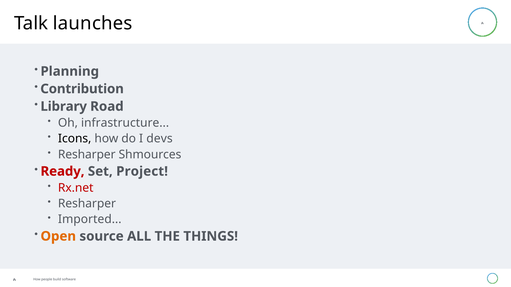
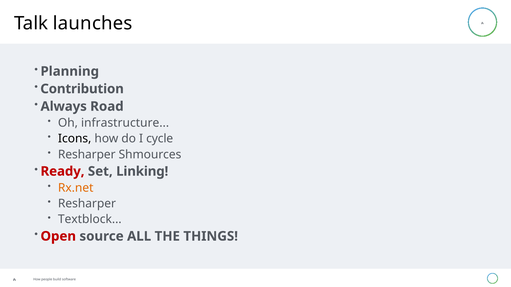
Library: Library -> Always
devs: devs -> cycle
Project: Project -> Linking
Rx.net colour: red -> orange
Imported: Imported -> Textblock
Open colour: orange -> red
